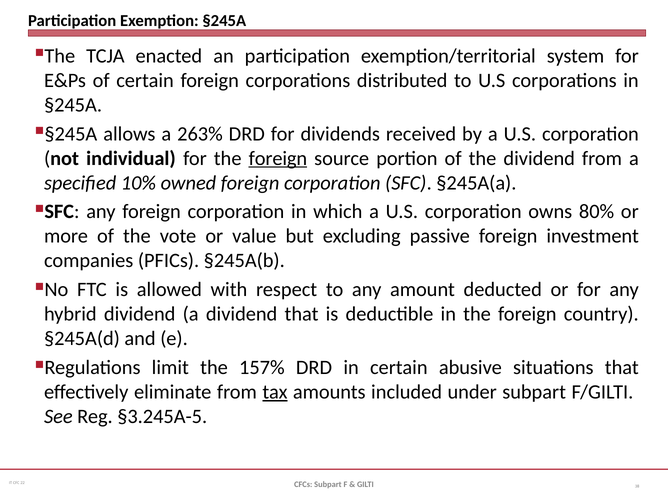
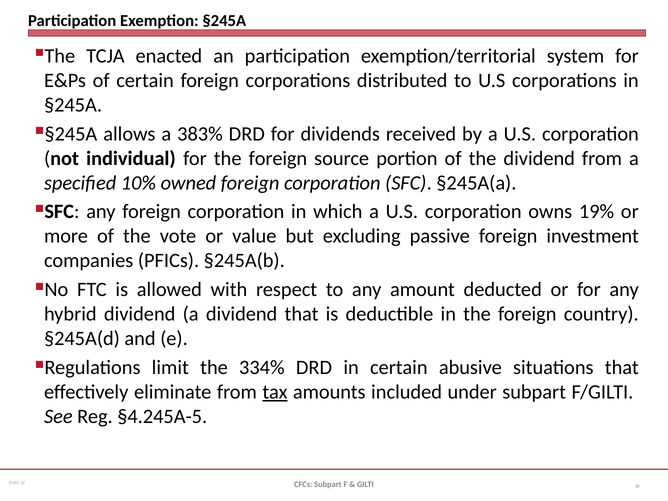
263%: 263% -> 383%
foreign at (278, 158) underline: present -> none
80%: 80% -> 19%
157%: 157% -> 334%
§3.245A-5: §3.245A-5 -> §4.245A-5
